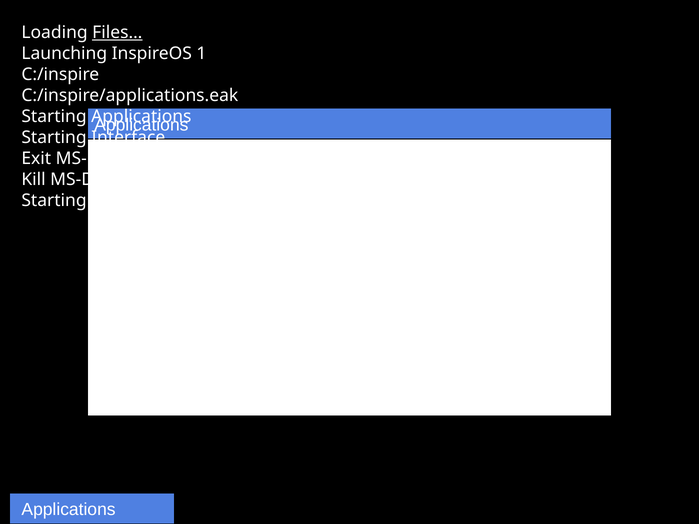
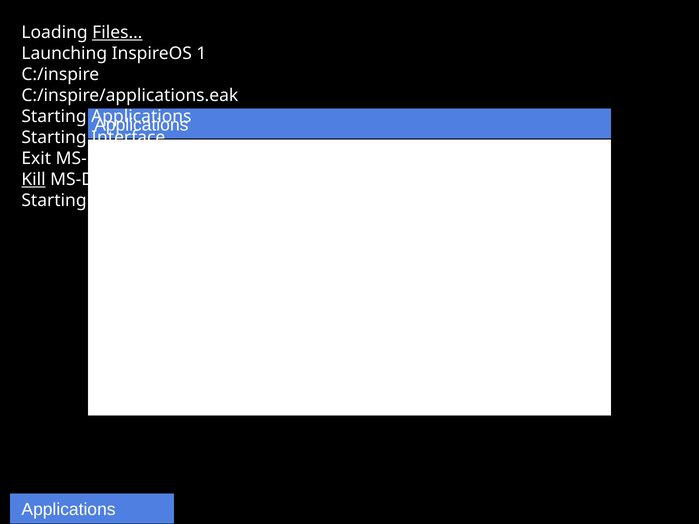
Kill underline: none -> present
